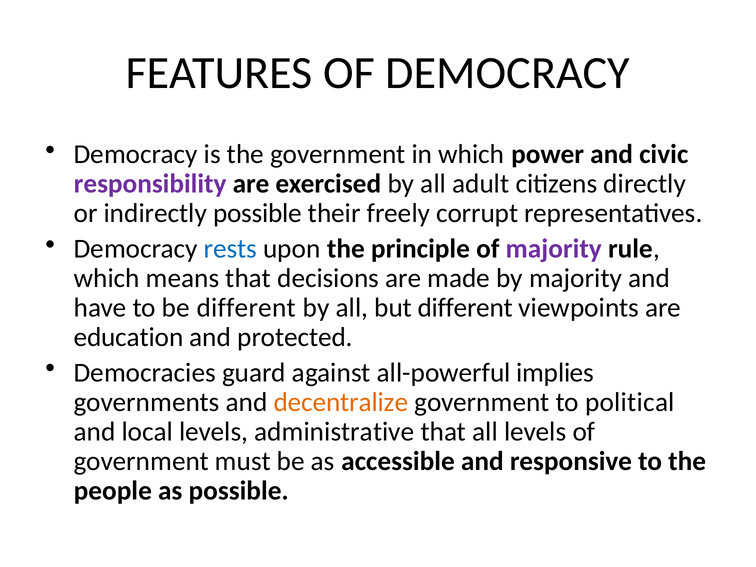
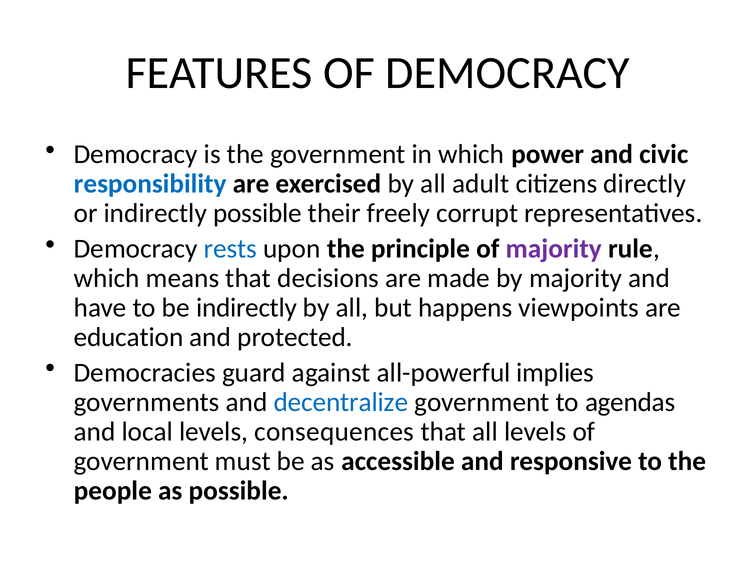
responsibility colour: purple -> blue
be different: different -> indirectly
but different: different -> happens
decentralize colour: orange -> blue
political: political -> agendas
administrative: administrative -> consequences
